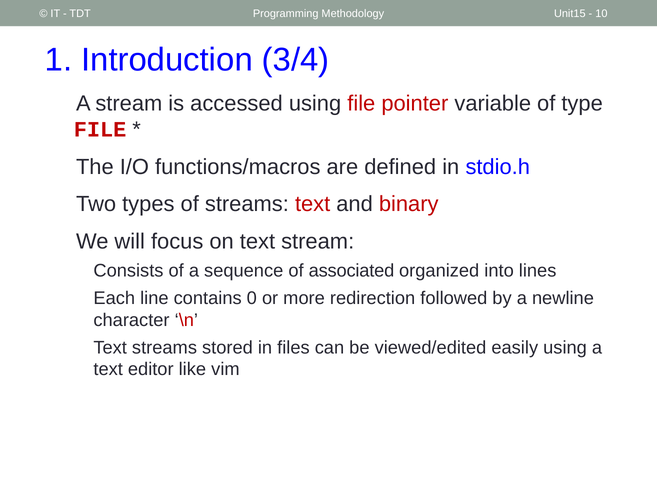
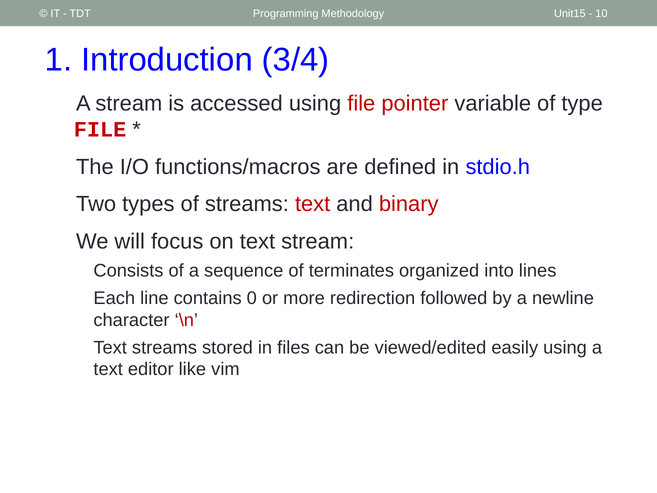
associated: associated -> terminates
